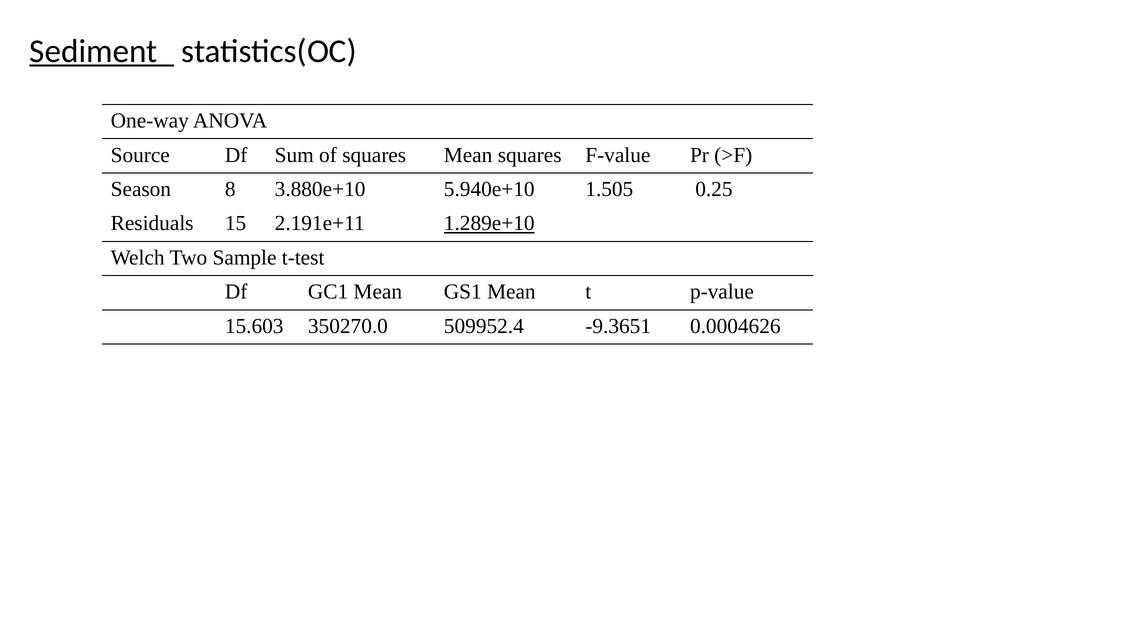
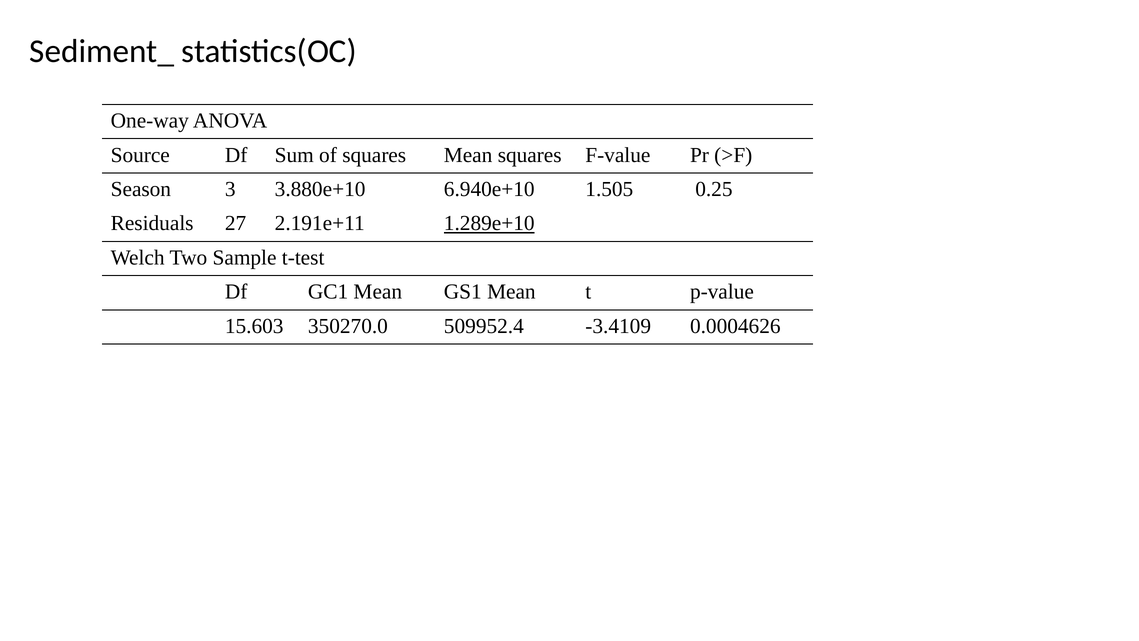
Sediment_ underline: present -> none
8: 8 -> 3
5.940e+10: 5.940e+10 -> 6.940e+10
15: 15 -> 27
-9.3651: -9.3651 -> -3.4109
